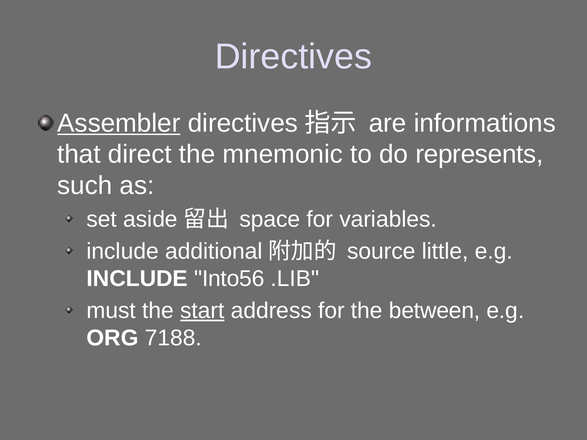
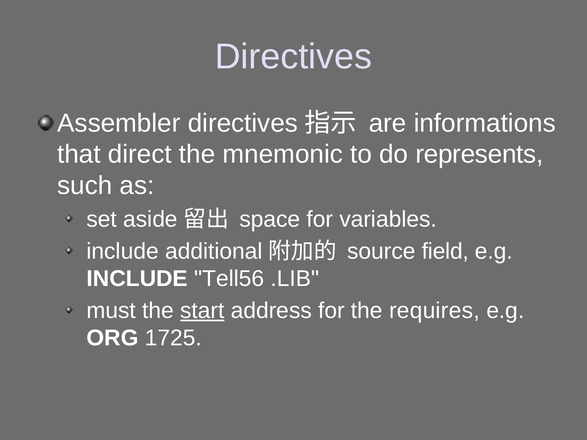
Assembler underline: present -> none
little: little -> field
Into56: Into56 -> Tell56
between: between -> requires
7188: 7188 -> 1725
